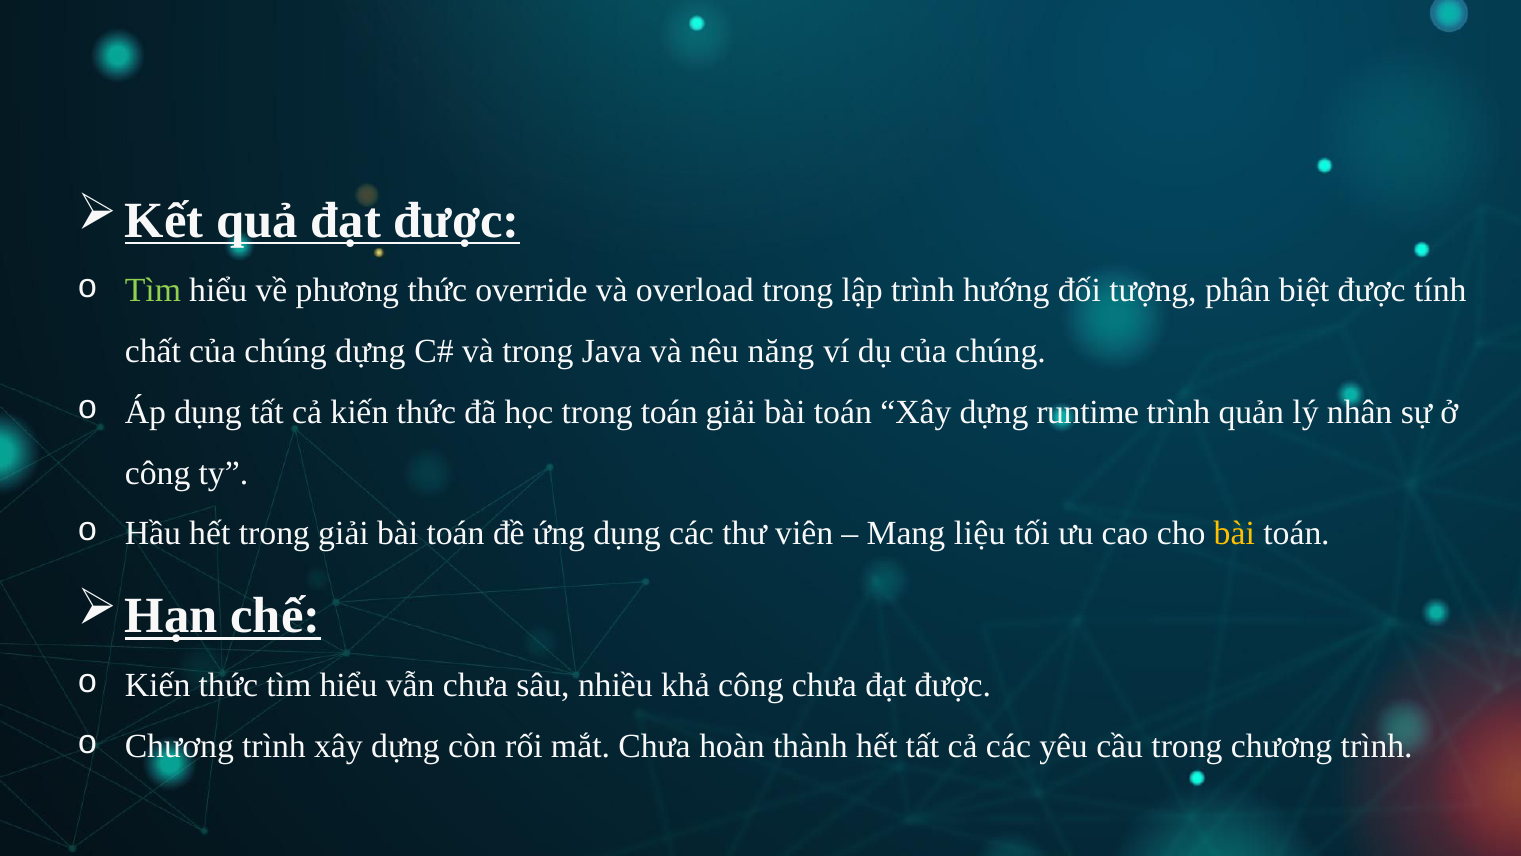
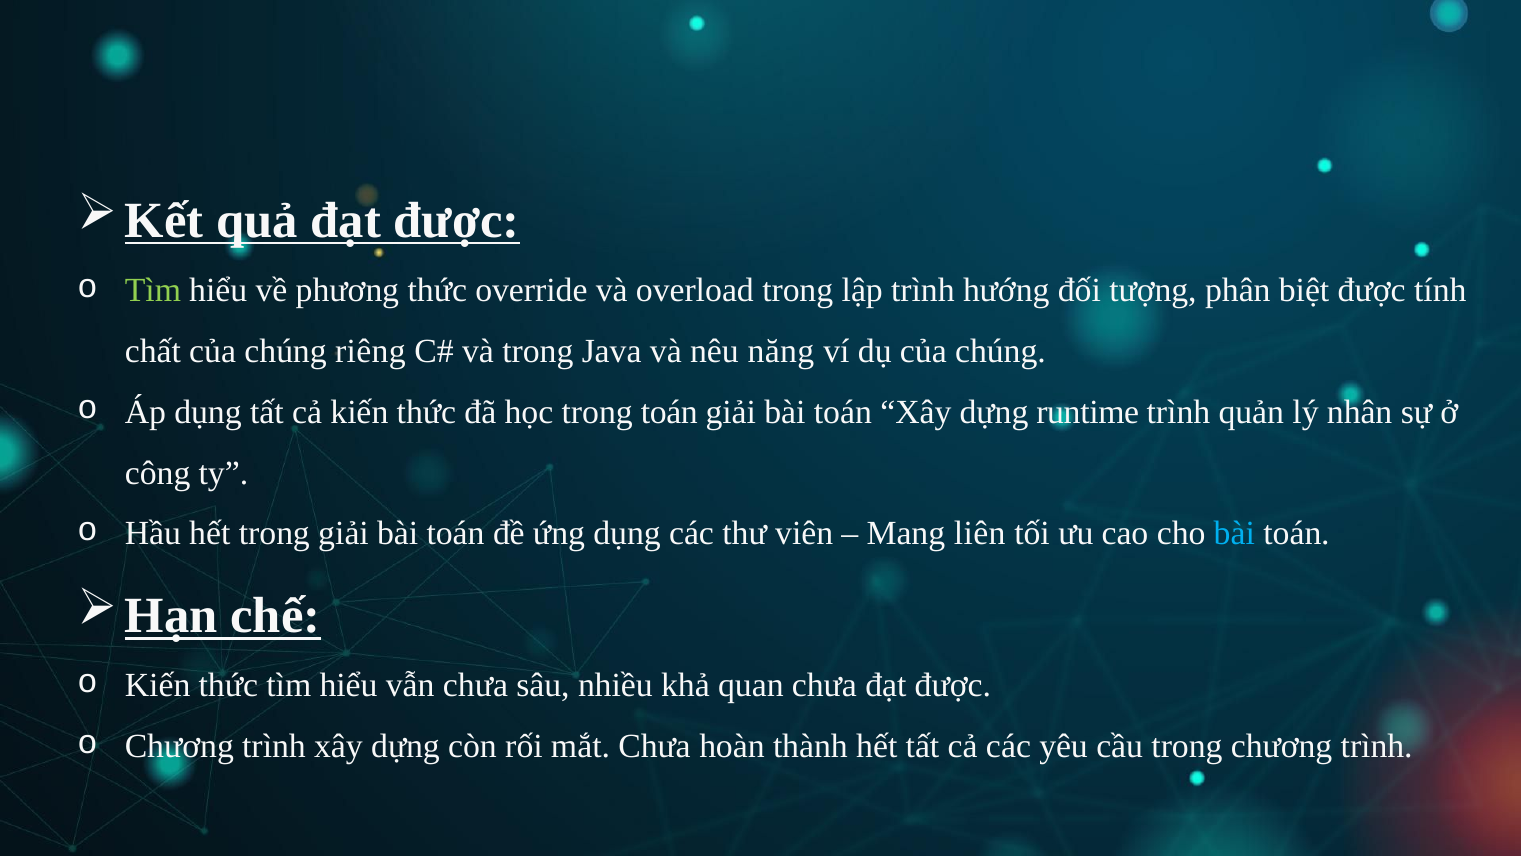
chúng dựng: dựng -> riêng
liệu: liệu -> liên
bài at (1234, 533) colour: yellow -> light blue
khả công: công -> quan
